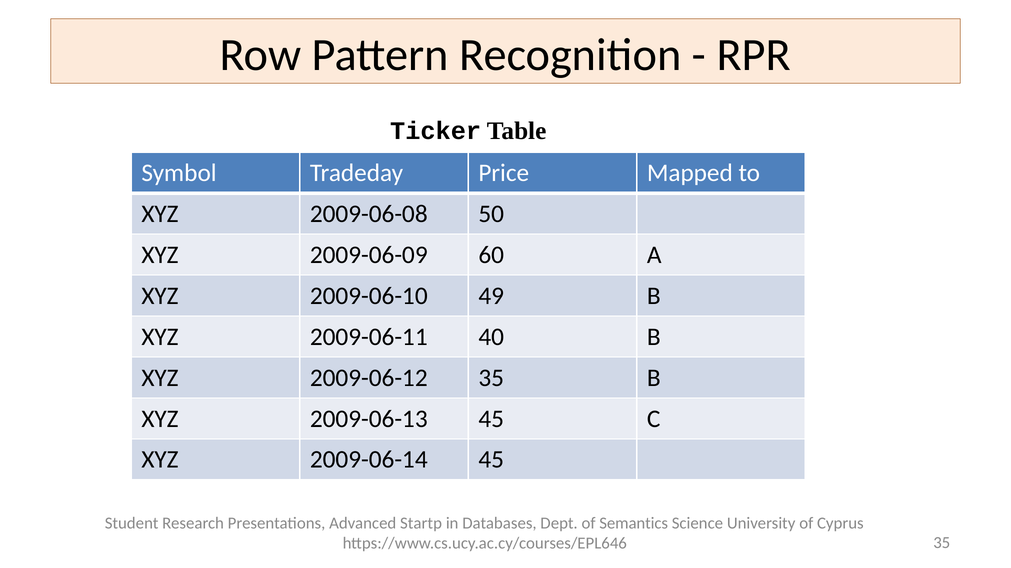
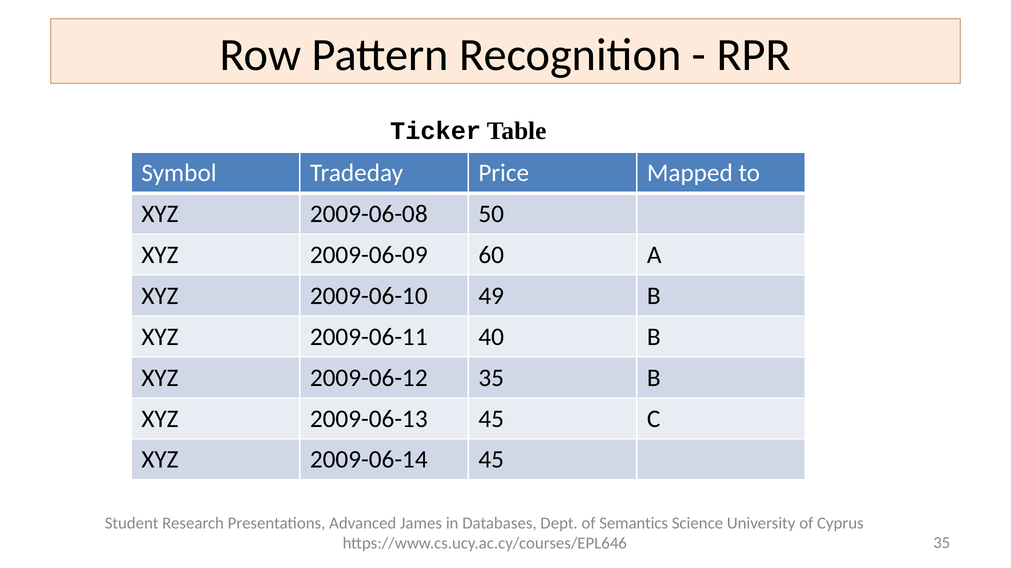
Startp: Startp -> James
